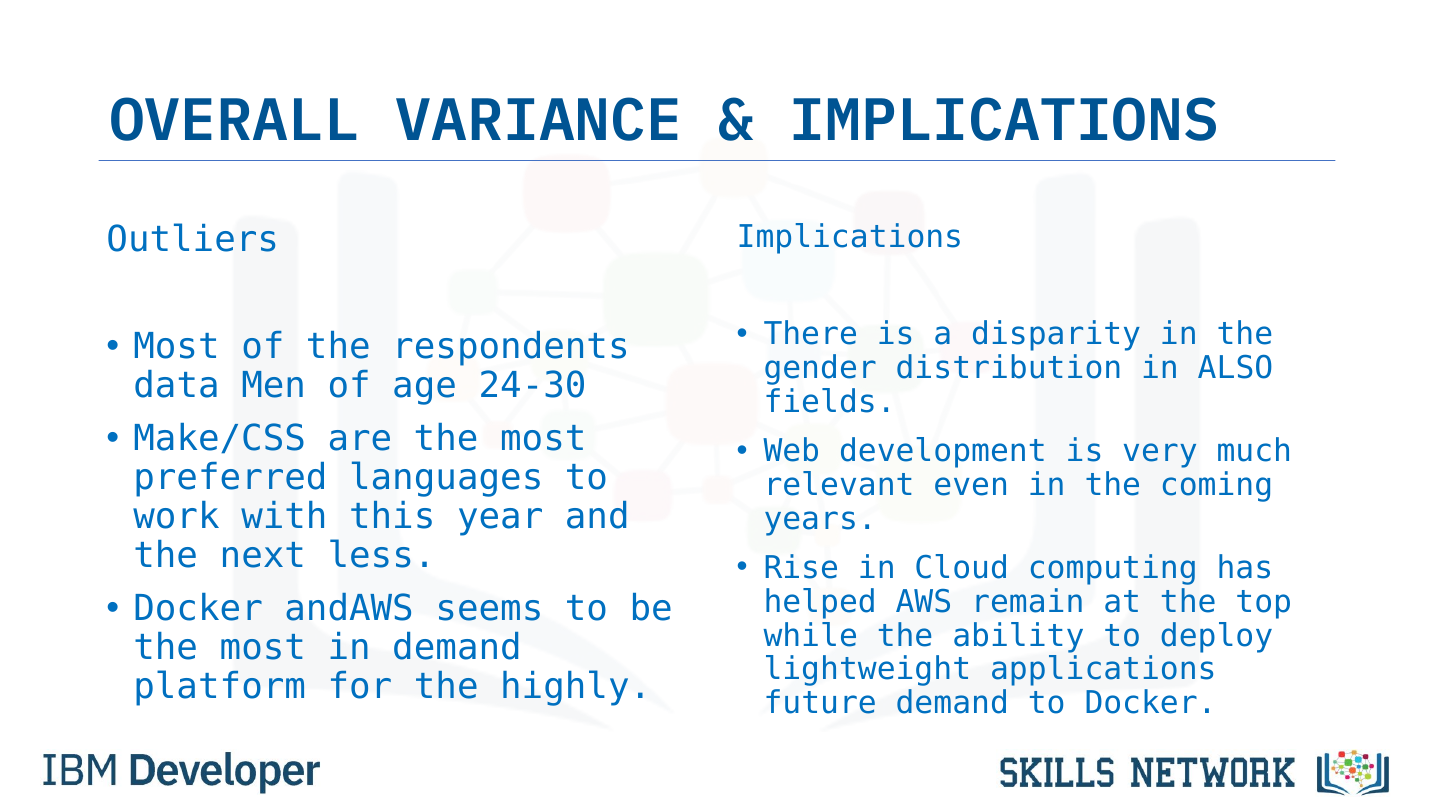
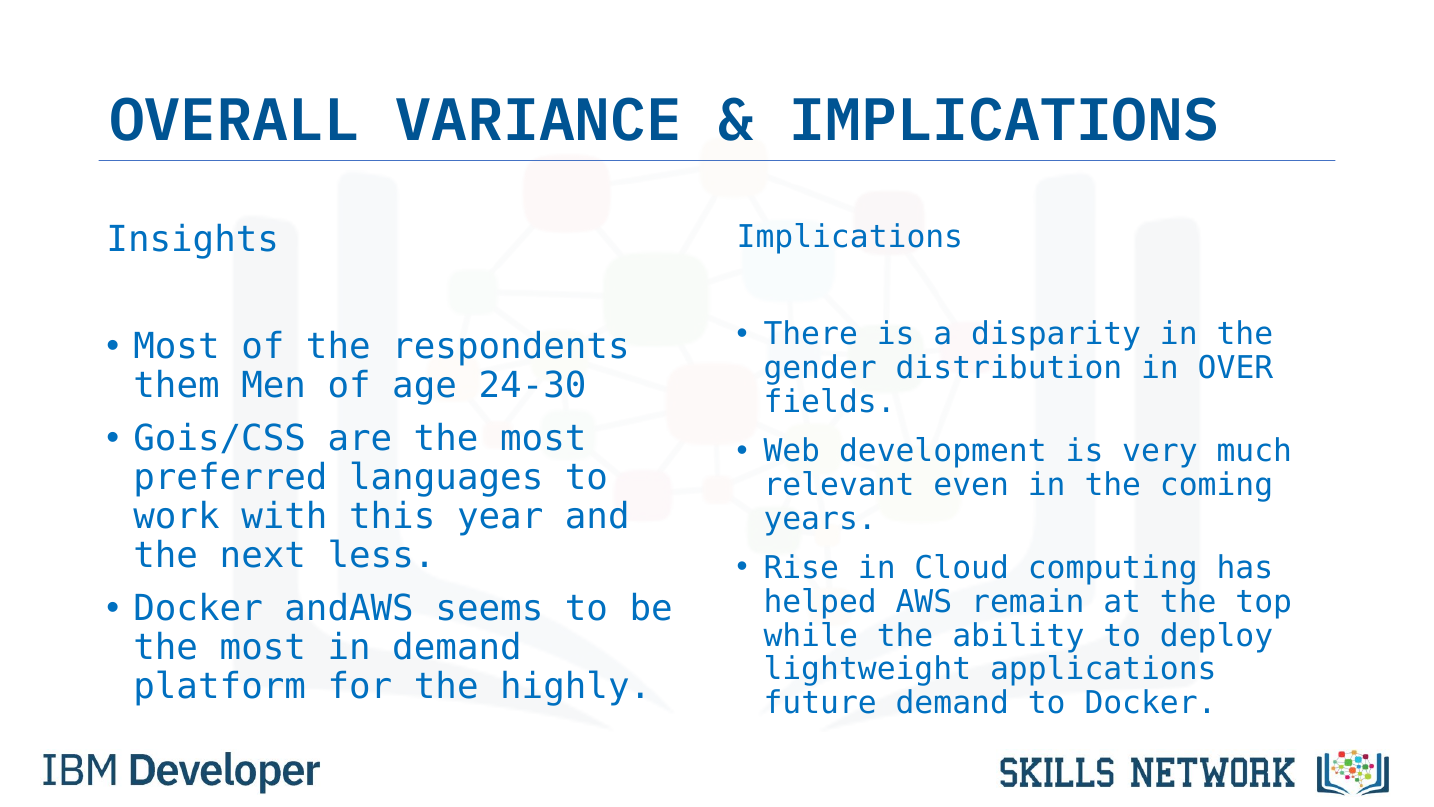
Outliers: Outliers -> Insights
ALSO: ALSO -> OVER
data: data -> them
Make/CSS: Make/CSS -> Gois/CSS
